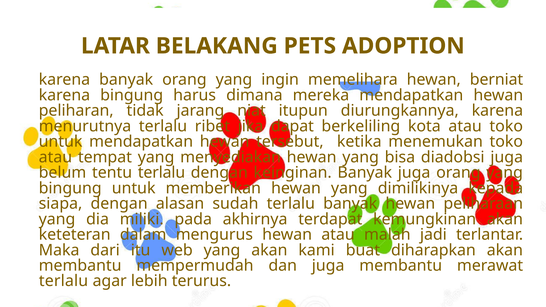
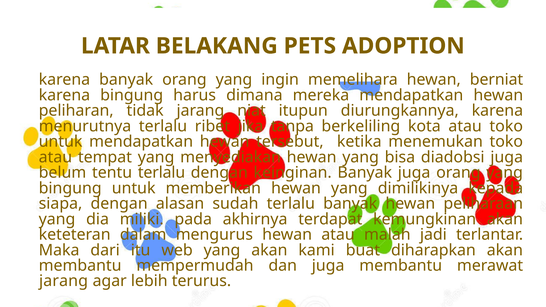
dapat: dapat -> tanpa
terlalu at (64, 281): terlalu -> jarang
